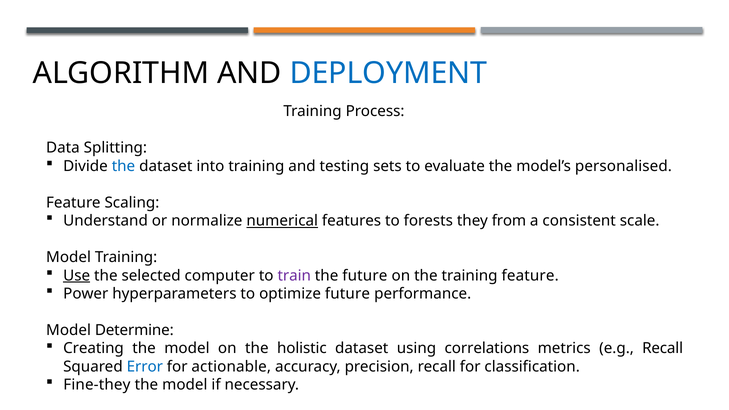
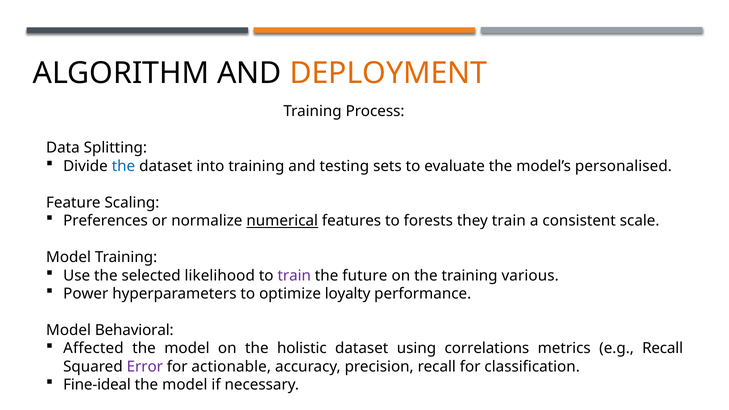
DEPLOYMENT colour: blue -> orange
Understand: Understand -> Preferences
they from: from -> train
Use underline: present -> none
computer: computer -> likelihood
training feature: feature -> various
optimize future: future -> loyalty
Determine: Determine -> Behavioral
Creating: Creating -> Affected
Error colour: blue -> purple
Fine-they: Fine-they -> Fine-ideal
